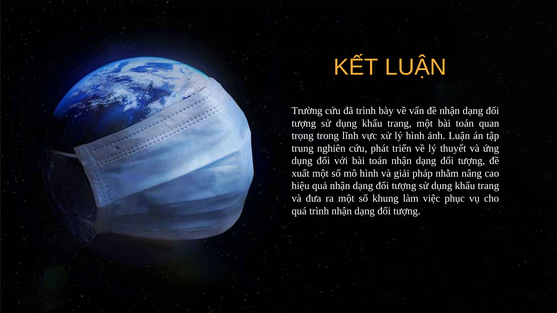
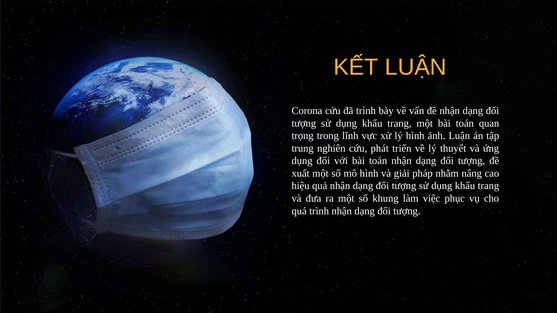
Trường: Trường -> Corona
